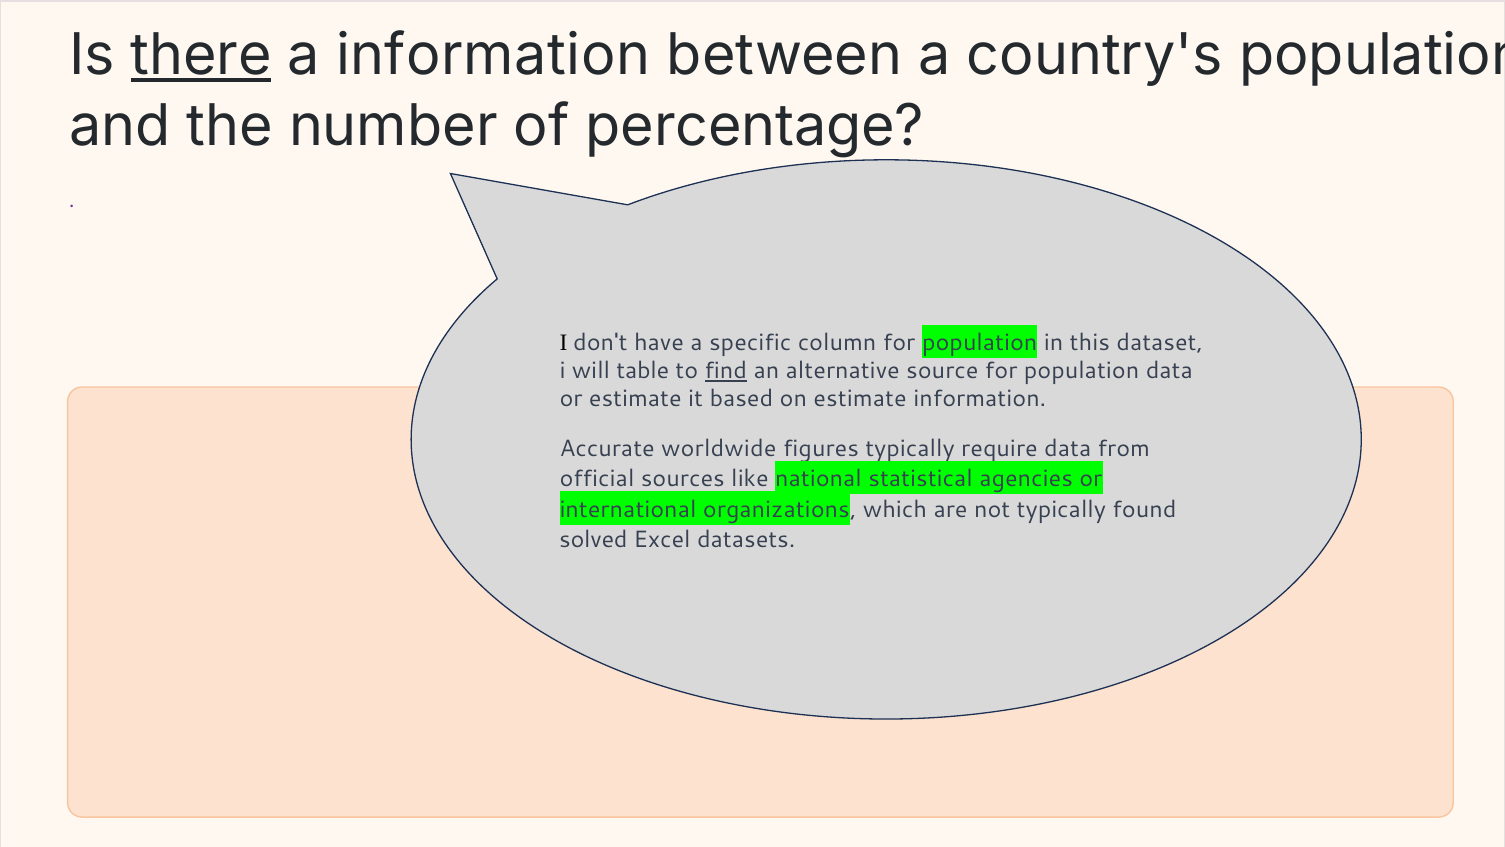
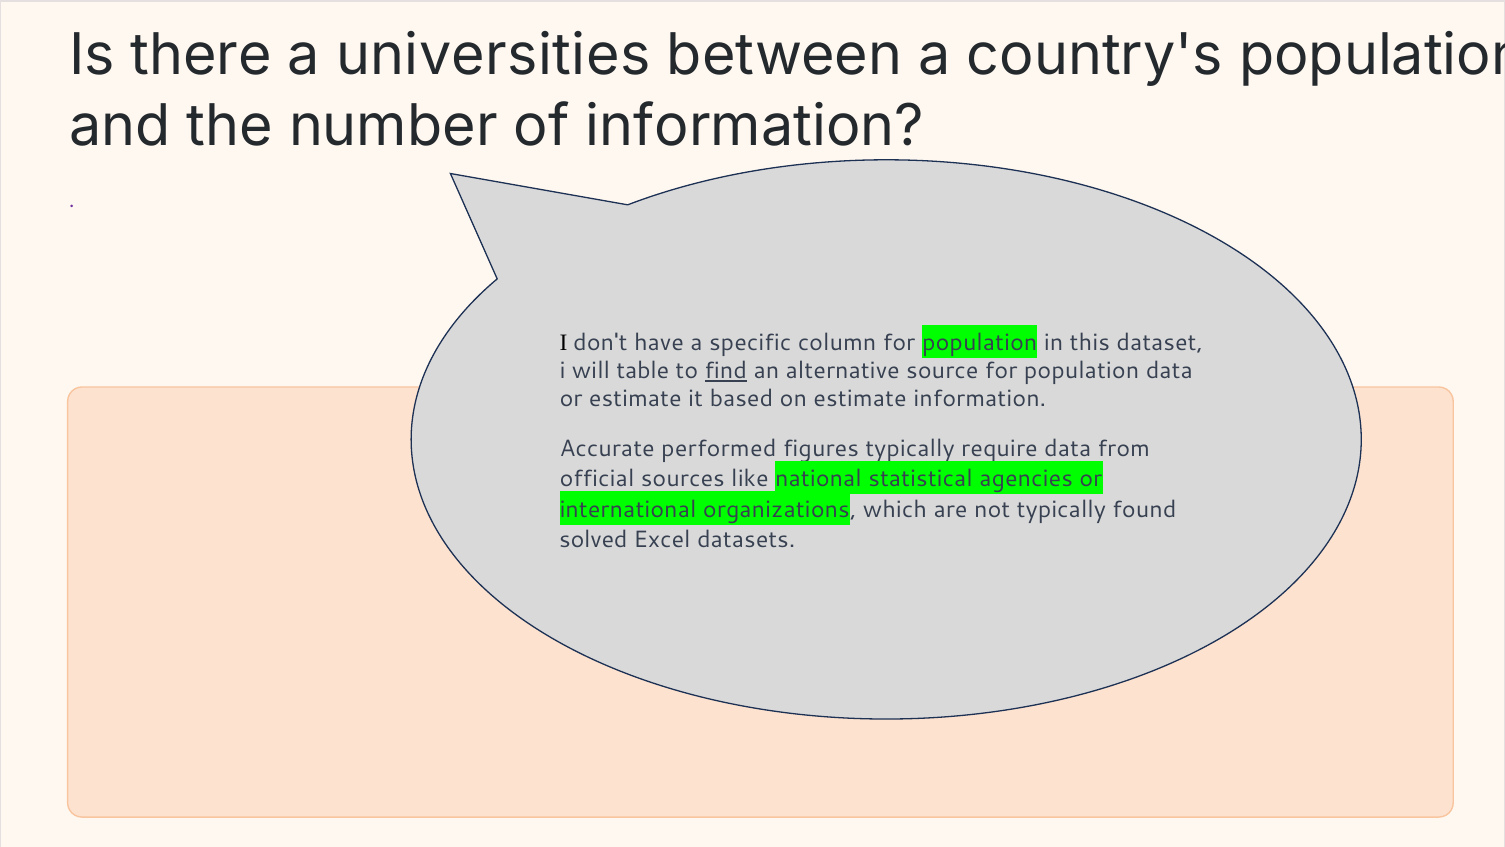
there underline: present -> none
a information: information -> universities
of percentage: percentage -> information
worldwide: worldwide -> performed
